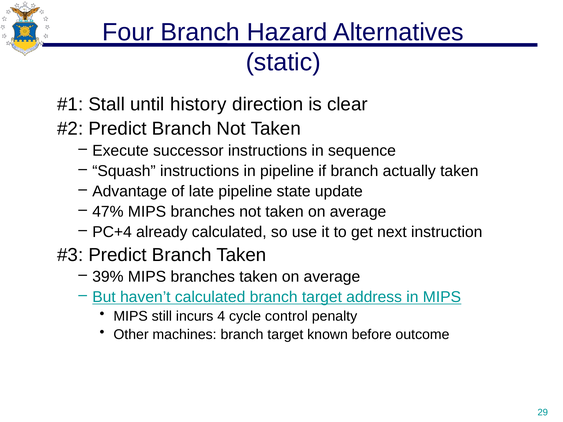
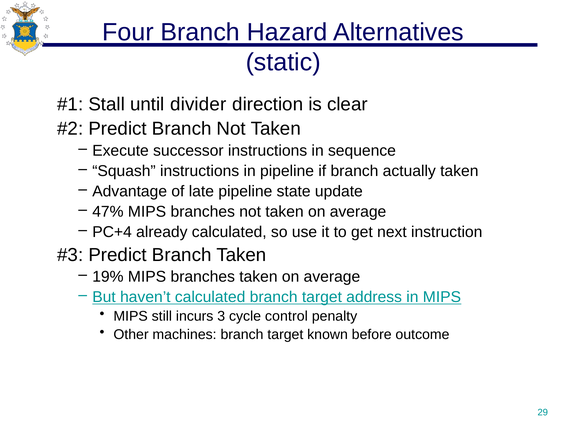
history: history -> divider
39%: 39% -> 19%
4: 4 -> 3
